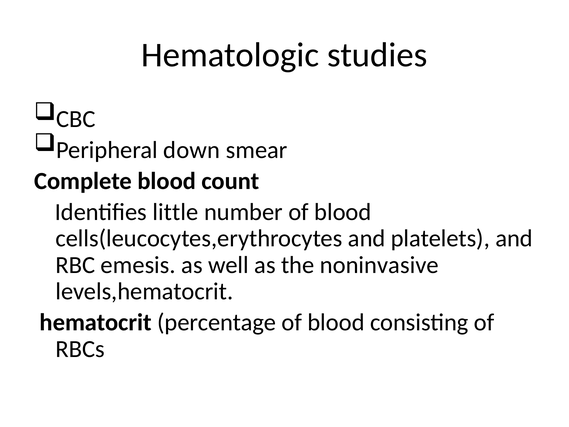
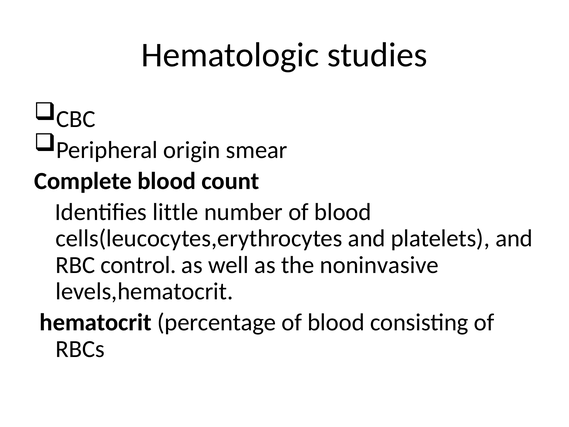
down: down -> origin
emesis: emesis -> control
